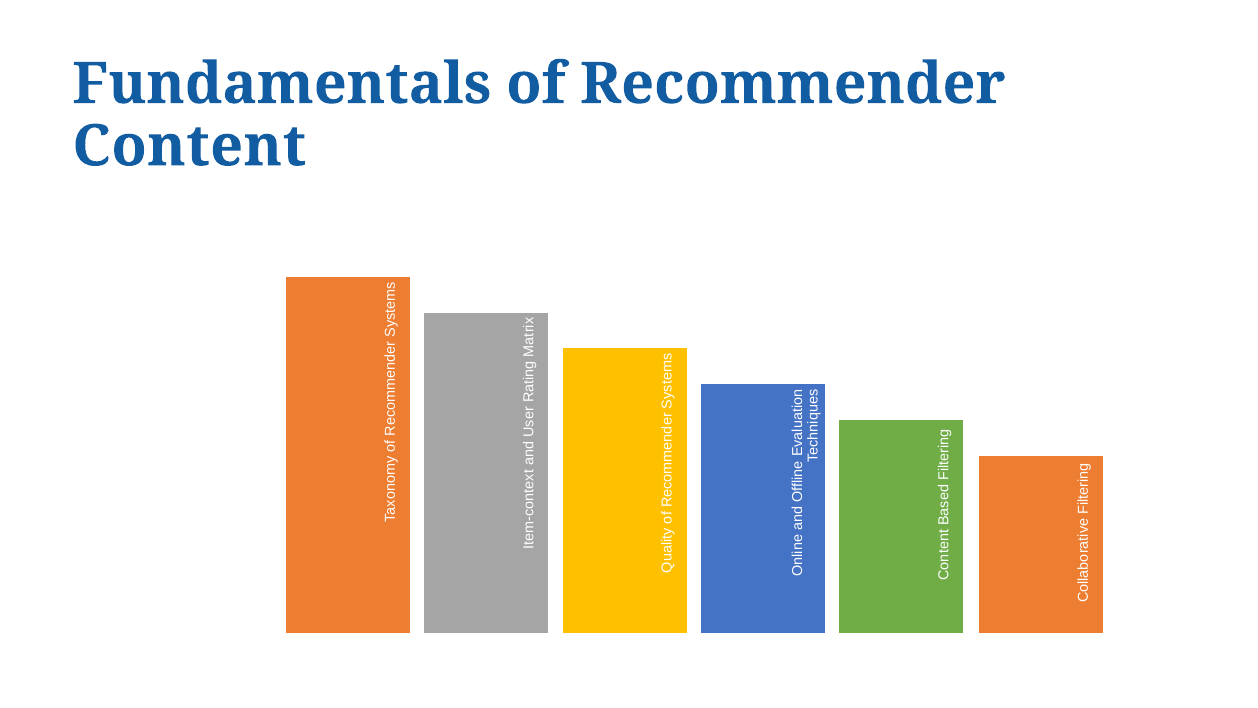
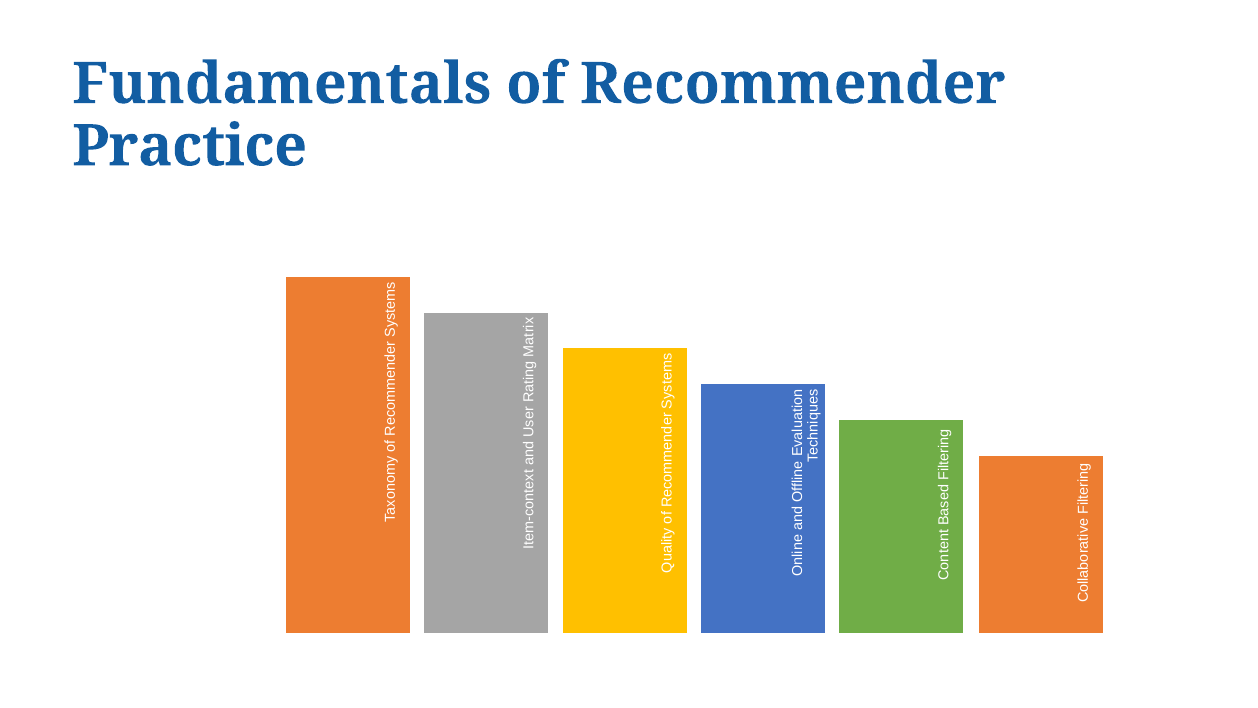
Content: Content -> Practice
